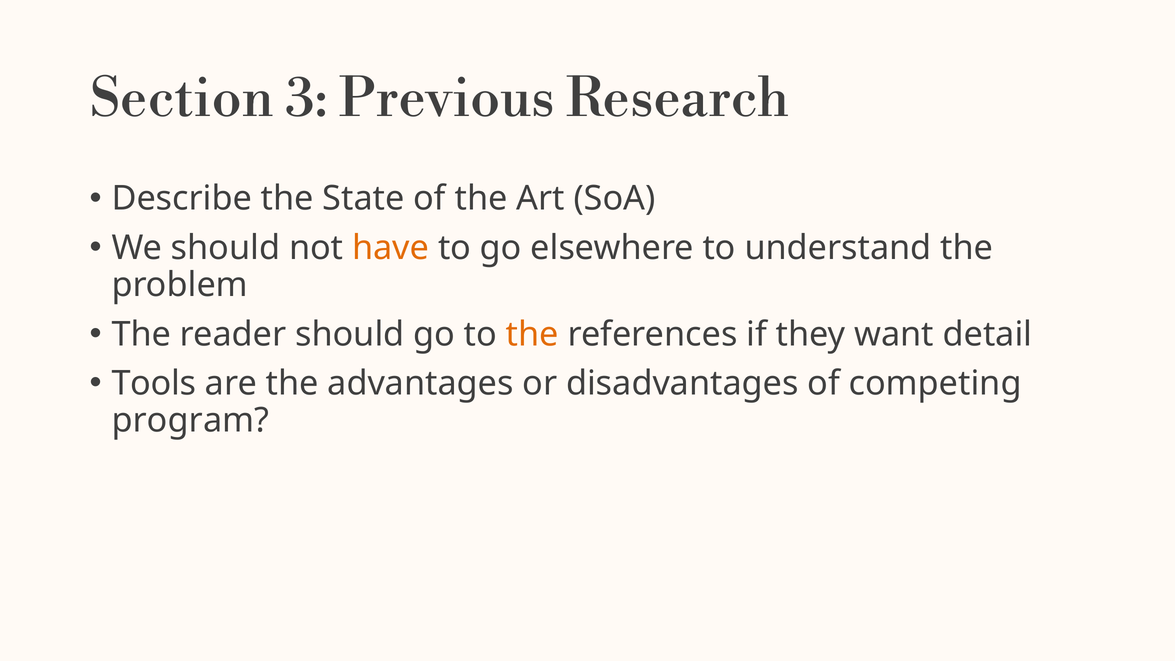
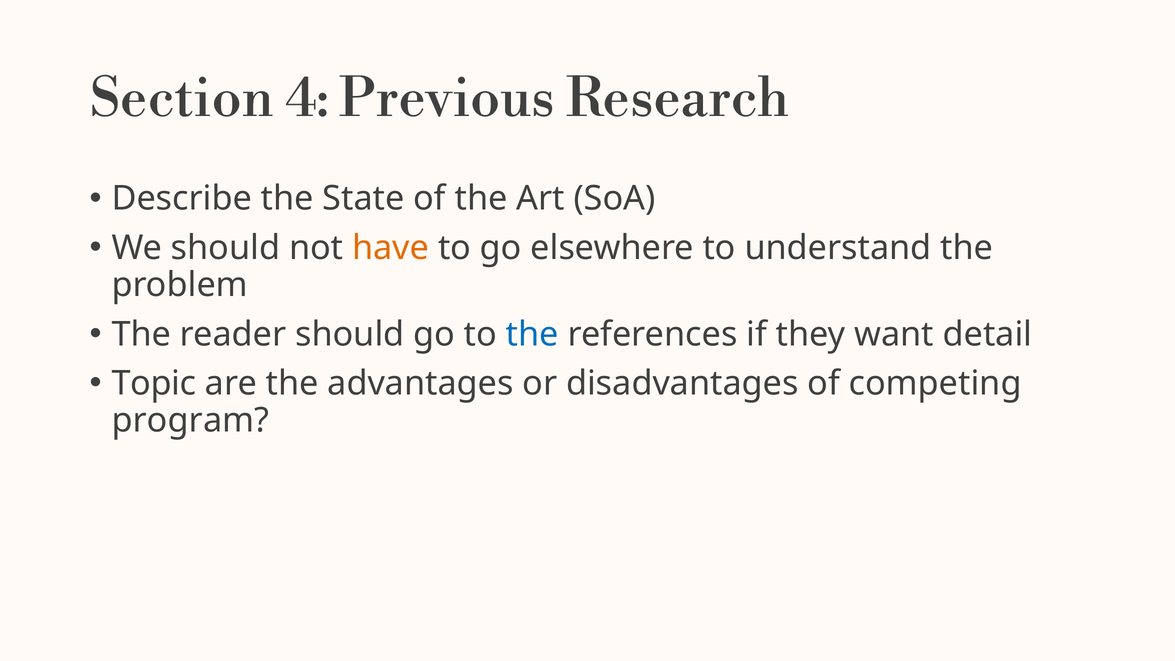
3: 3 -> 4
the at (532, 334) colour: orange -> blue
Tools: Tools -> Topic
